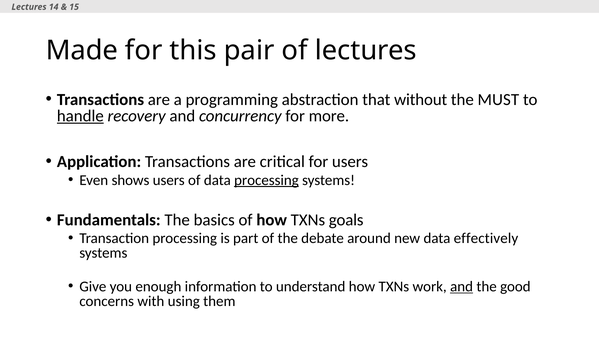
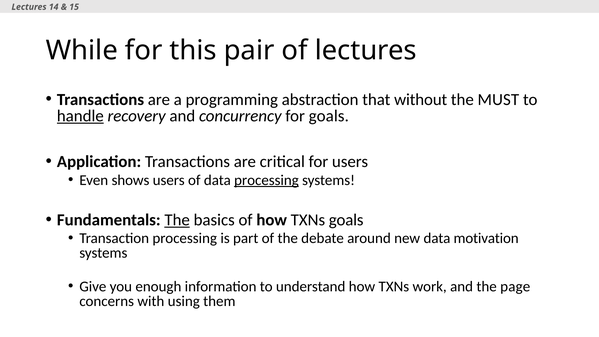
Made: Made -> While
for more: more -> goals
The at (177, 220) underline: none -> present
effectively: effectively -> motivation
and at (462, 287) underline: present -> none
good: good -> page
